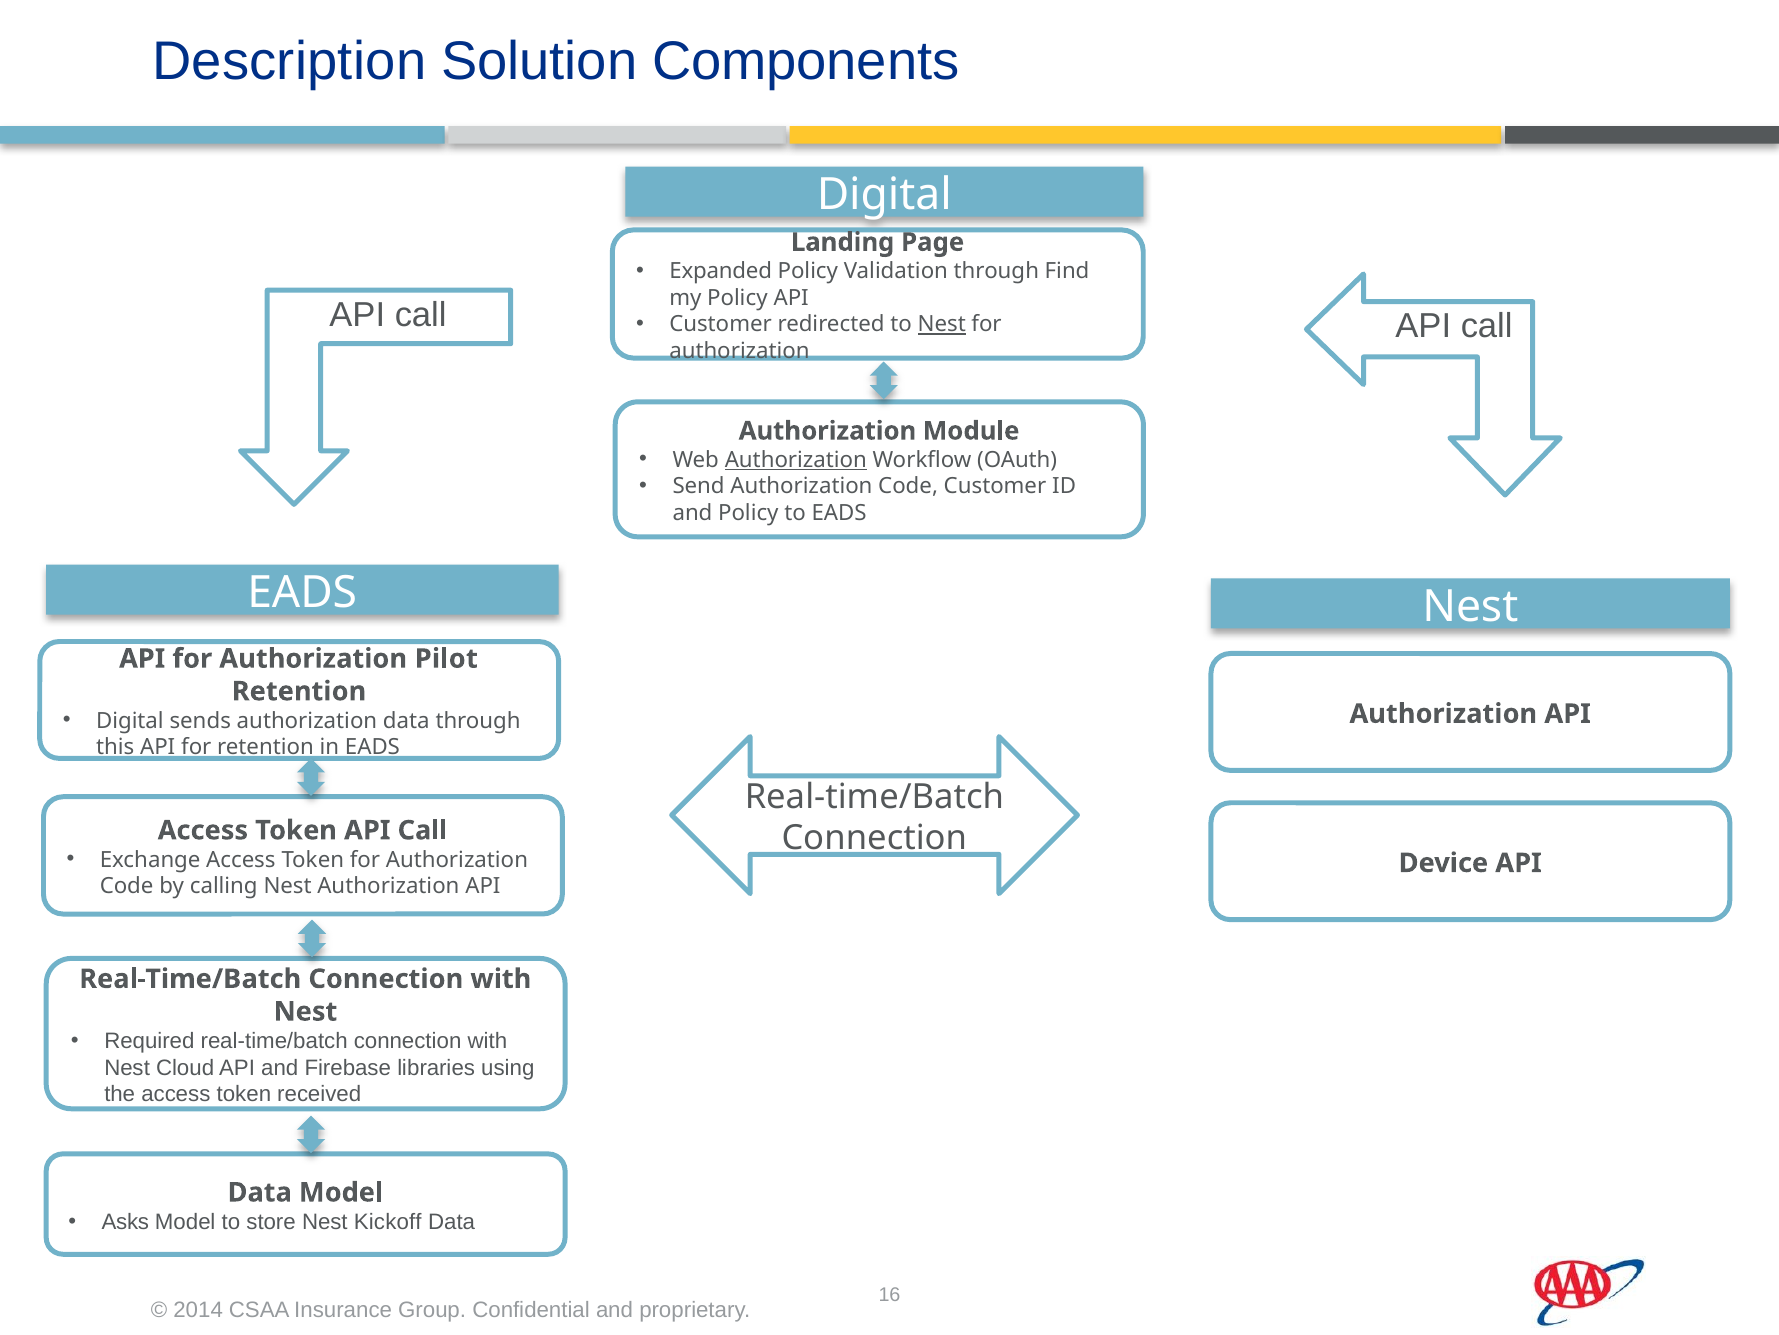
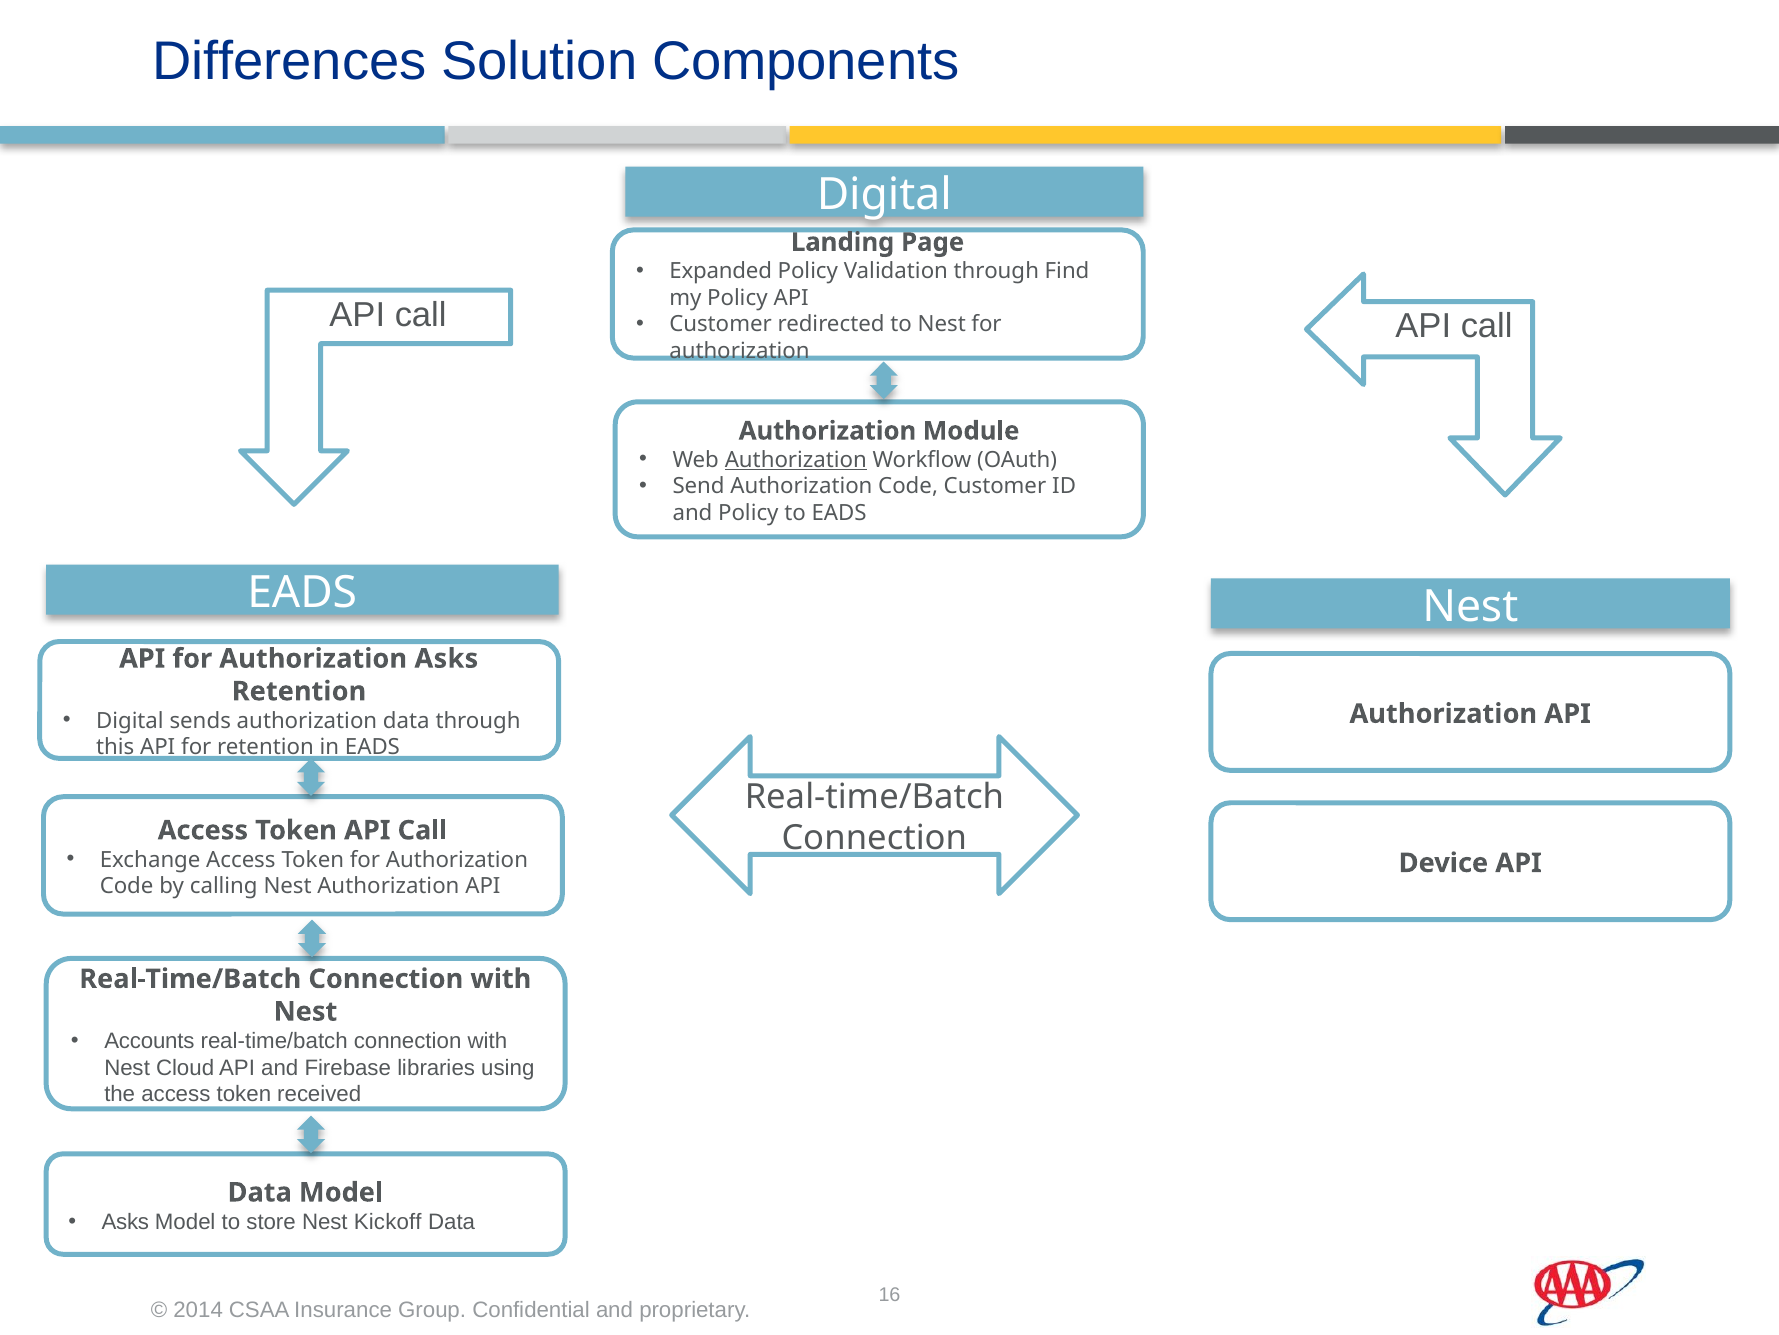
Description: Description -> Differences
Nest at (942, 324) underline: present -> none
Authorization Pilot: Pilot -> Asks
Required: Required -> Accounts
